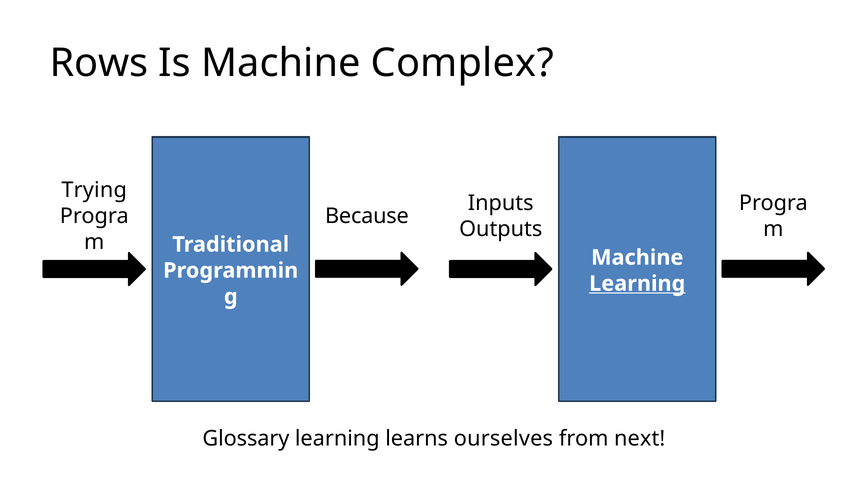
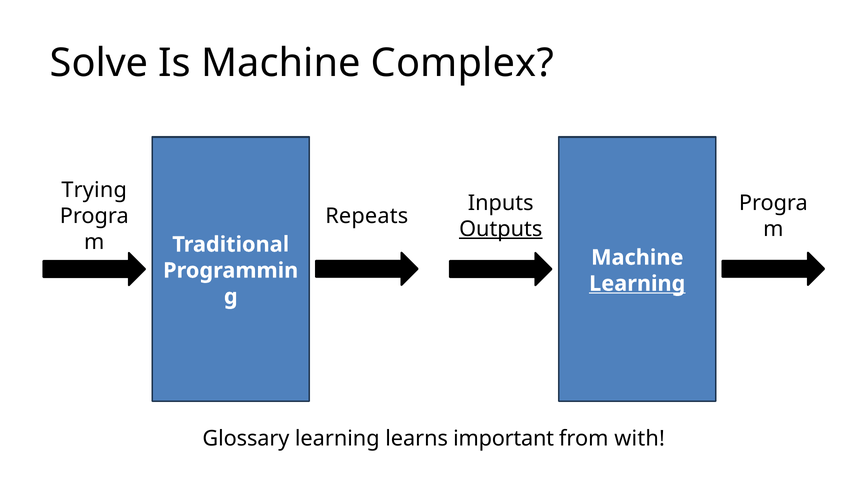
Rows: Rows -> Solve
Because: Because -> Repeats
Outputs underline: none -> present
ourselves: ourselves -> important
next: next -> with
